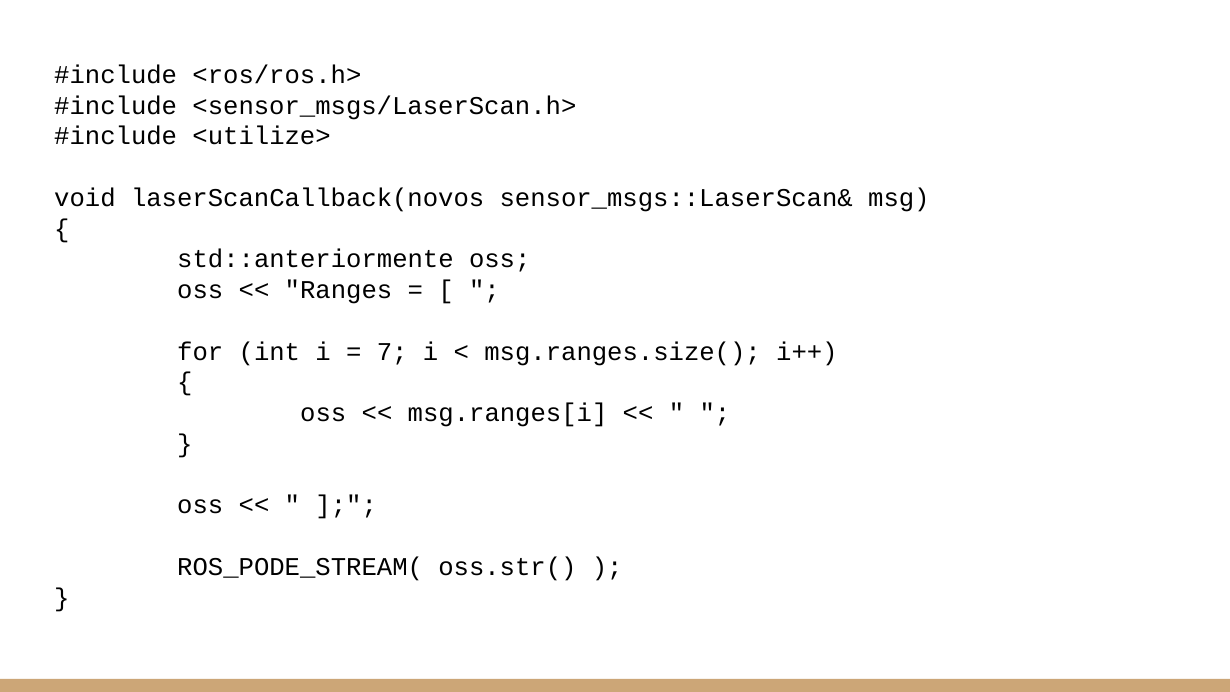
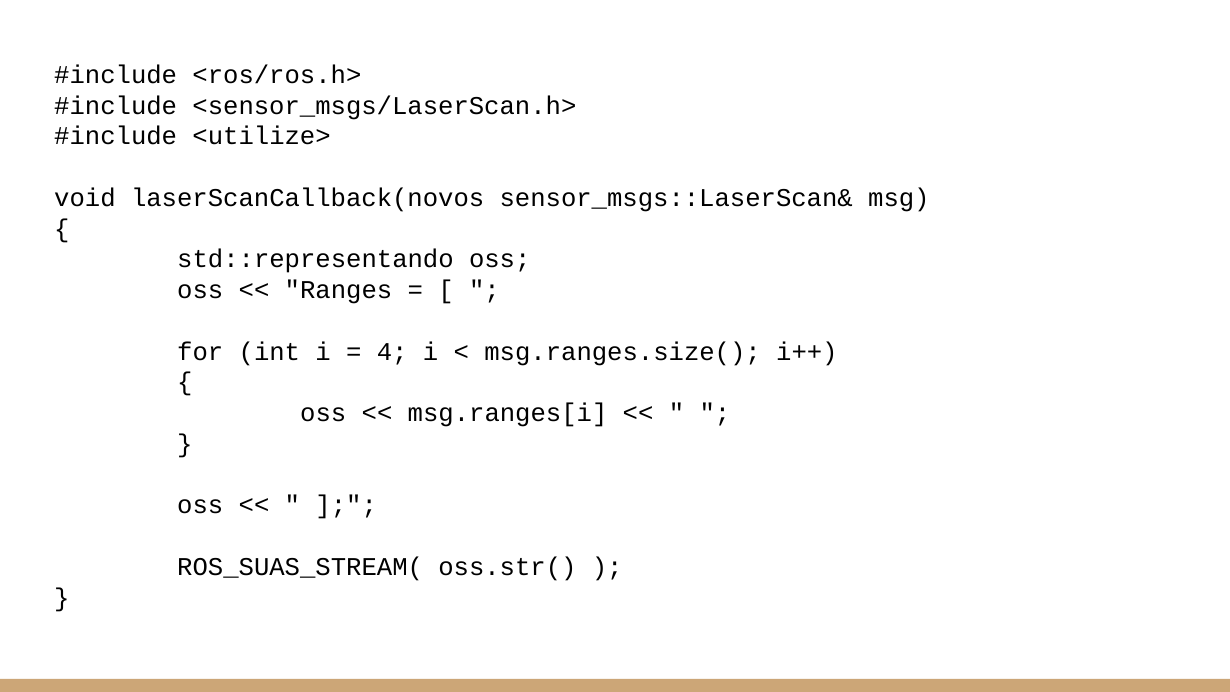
std::anteriormente: std::anteriormente -> std::representando
7: 7 -> 4
ROS_PODE_STREAM(: ROS_PODE_STREAM( -> ROS_SUAS_STREAM(
